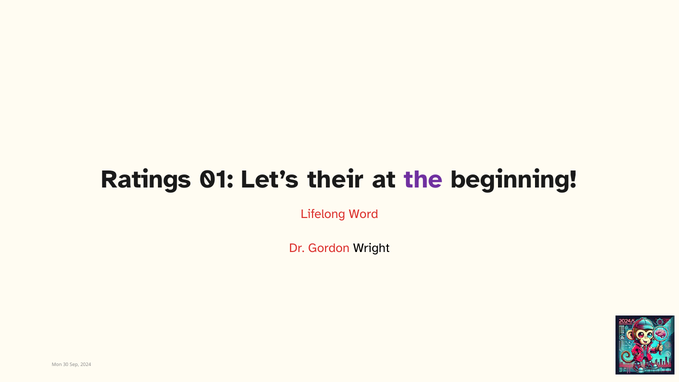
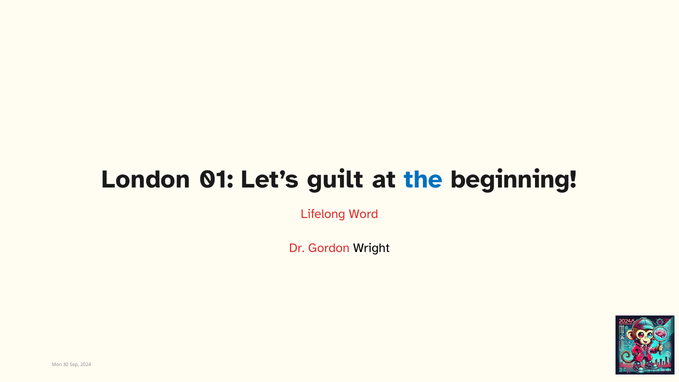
Ratings: Ratings -> London
their: their -> guilt
the colour: purple -> blue
